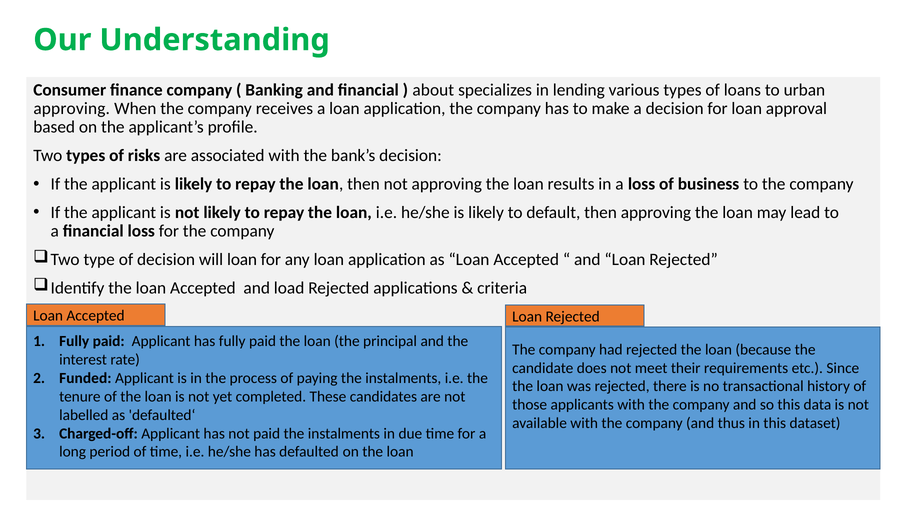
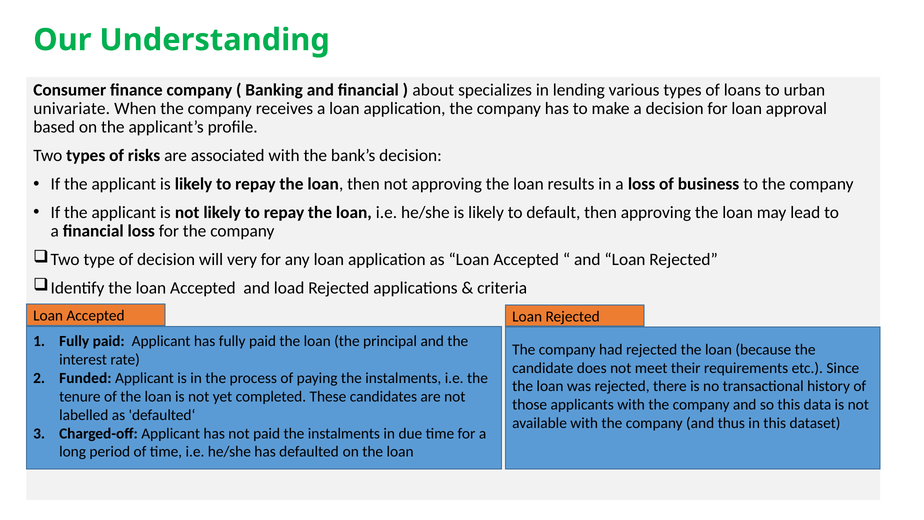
approving at (72, 108): approving -> univariate
will loan: loan -> very
